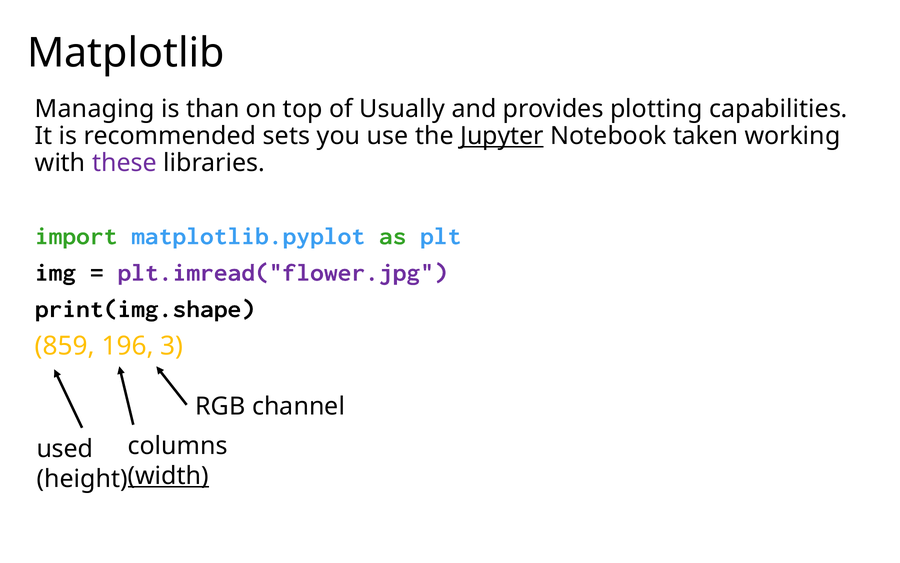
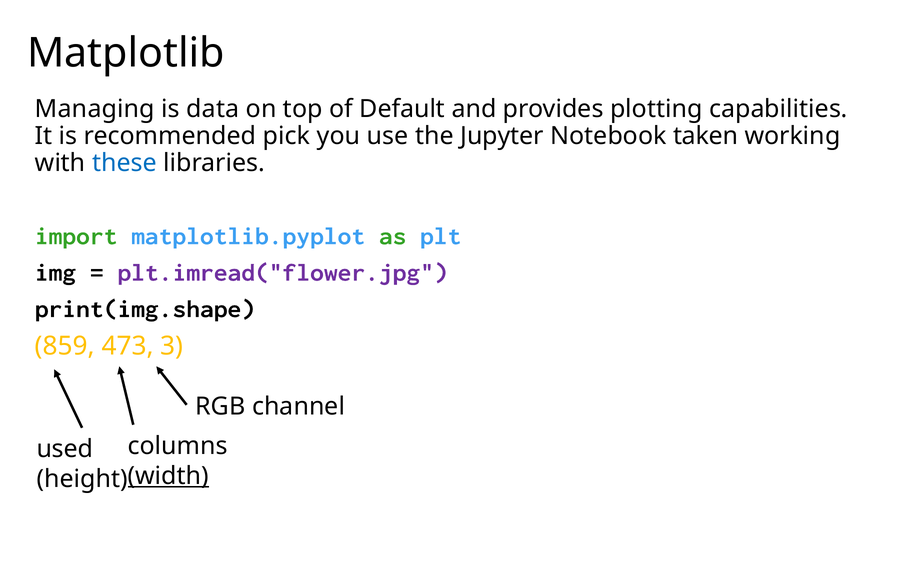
than: than -> data
Usually: Usually -> Default
sets: sets -> pick
Jupyter underline: present -> none
these colour: purple -> blue
196: 196 -> 473
